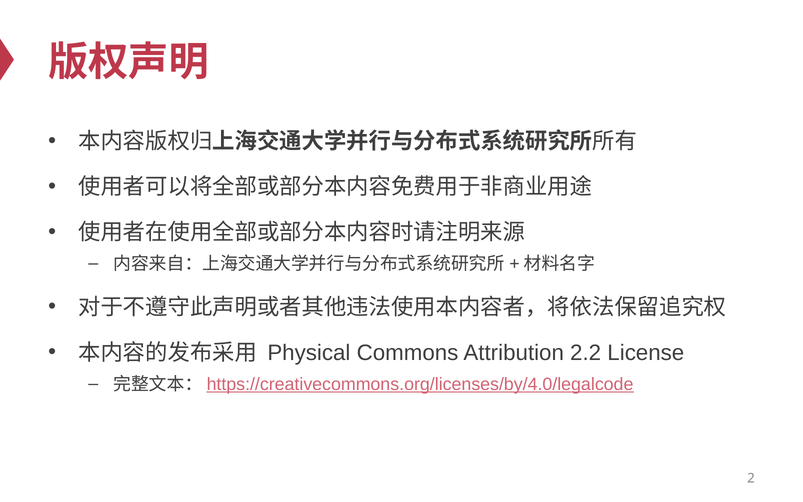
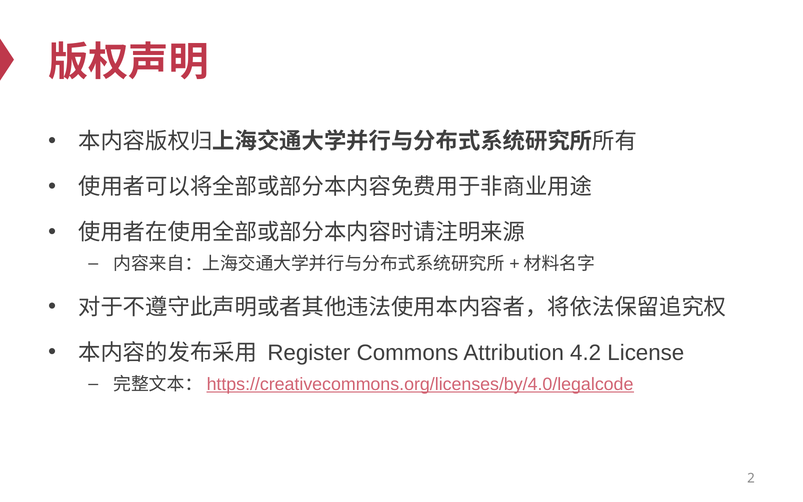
Physical: Physical -> Register
2.2: 2.2 -> 4.2
